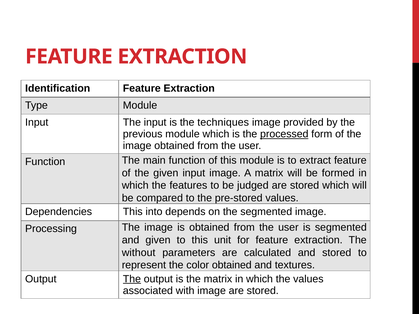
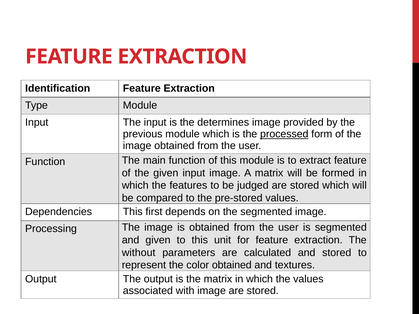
techniques: techniques -> determines
into: into -> first
The at (132, 279) underline: present -> none
